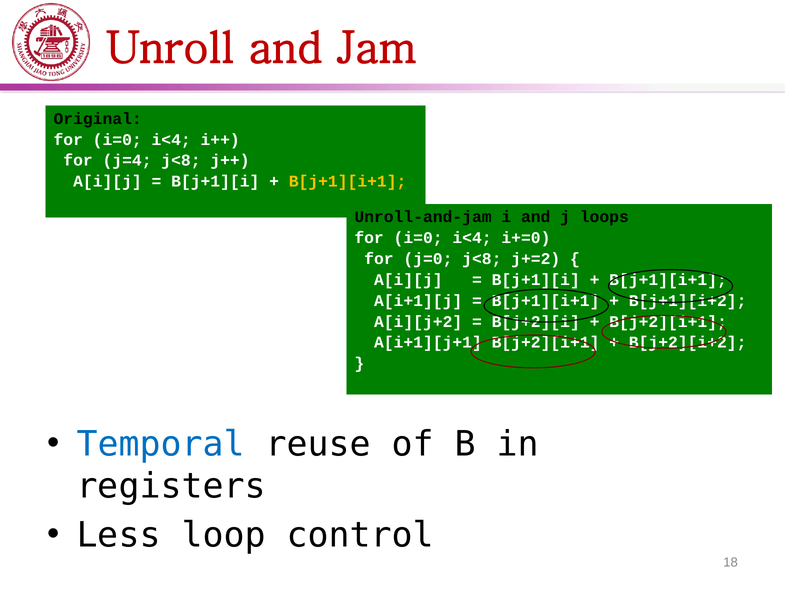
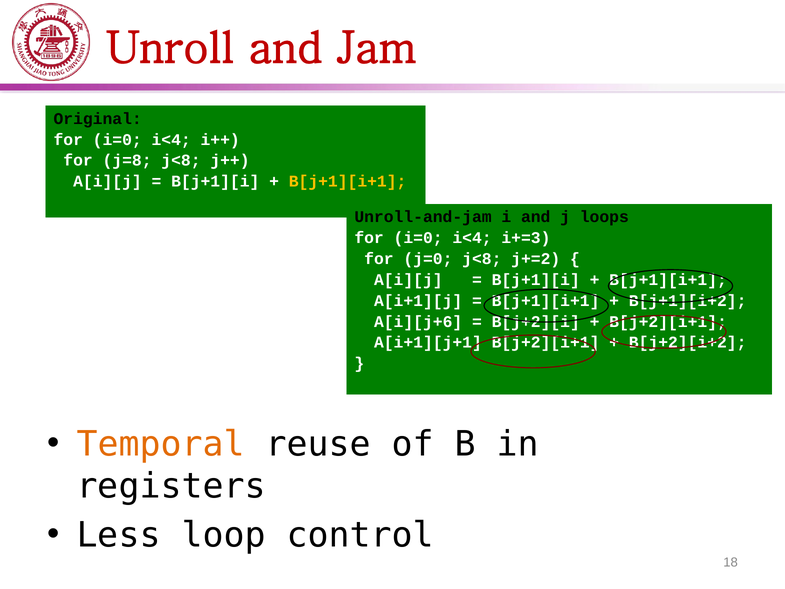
j=4: j=4 -> j=8
i+=0: i+=0 -> i+=3
A[i][j+2: A[i][j+2 -> A[i][j+6
Temporal colour: blue -> orange
